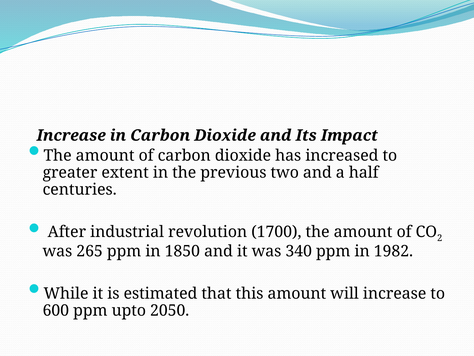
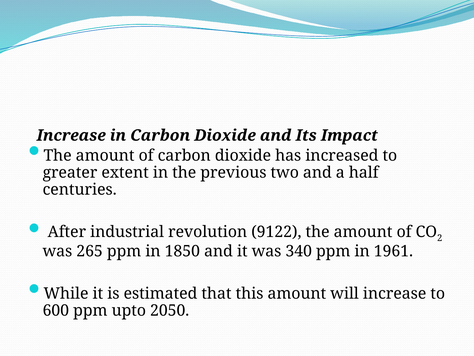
1700: 1700 -> 9122
1982: 1982 -> 1961
